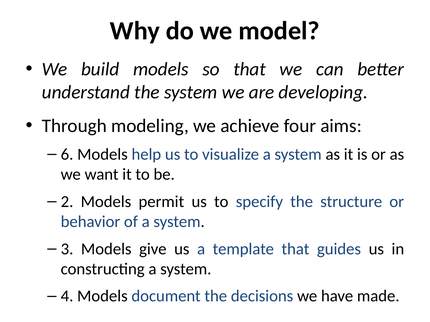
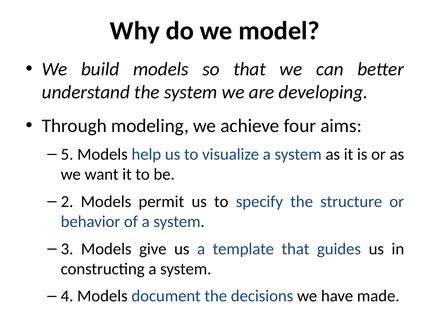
6: 6 -> 5
